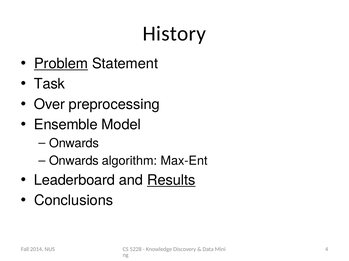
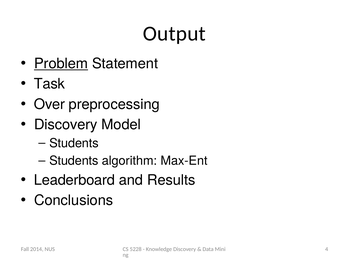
History: History -> Output
Ensemble at (66, 125): Ensemble -> Discovery
Onwards at (74, 144): Onwards -> Students
Onwards at (74, 161): Onwards -> Students
Results underline: present -> none
